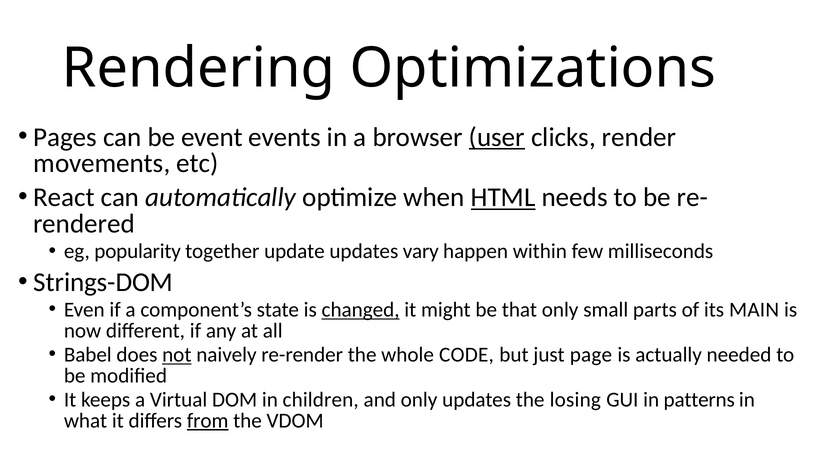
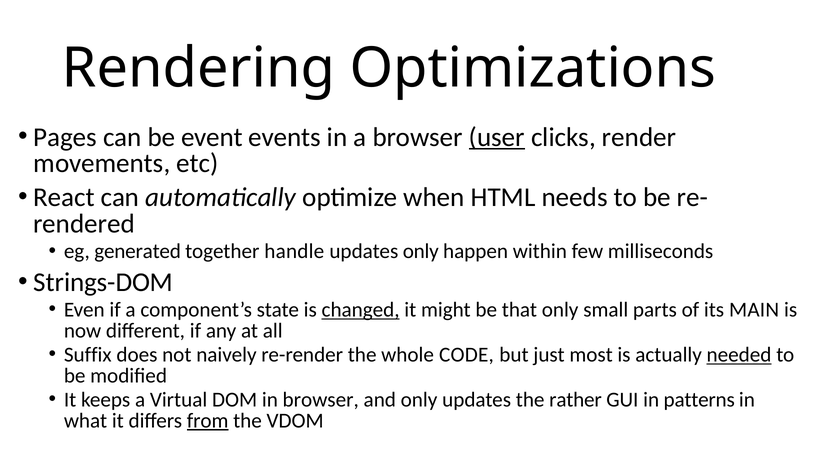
HTML underline: present -> none
popularity: popularity -> generated
update: update -> handle
updates vary: vary -> only
Babel: Babel -> Suffix
not underline: present -> none
page: page -> most
needed underline: none -> present
in children: children -> browser
losing: losing -> rather
